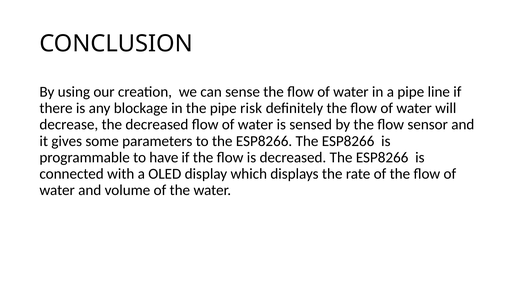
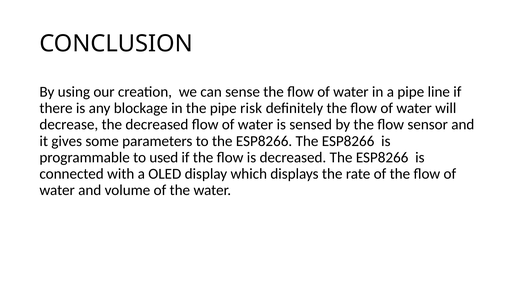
have: have -> used
